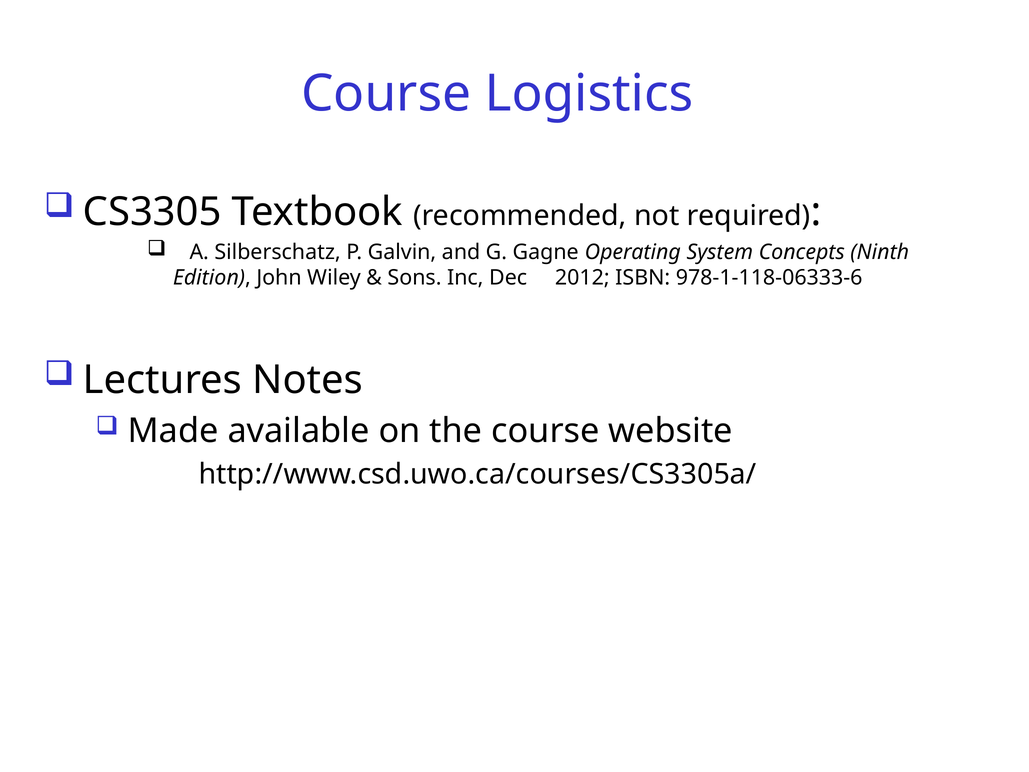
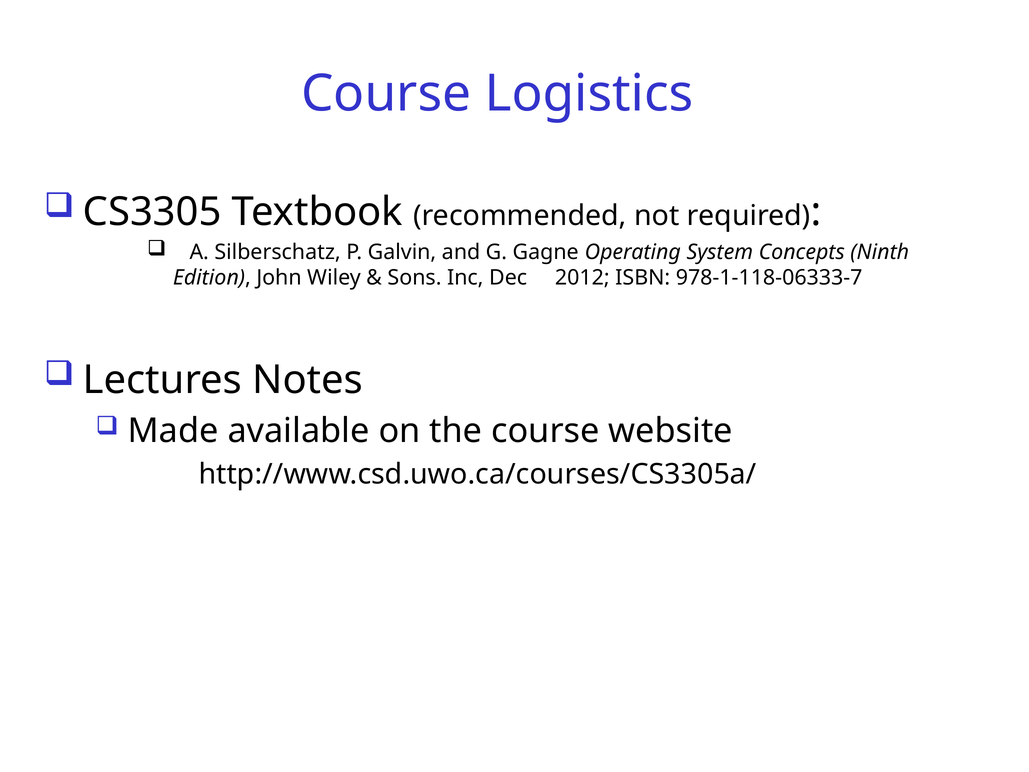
978-1-118-06333-6: 978-1-118-06333-6 -> 978-1-118-06333-7
